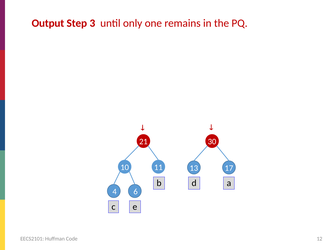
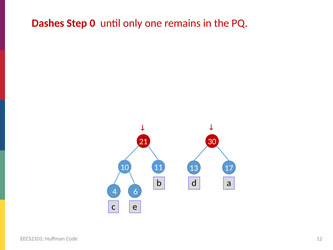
Output: Output -> Dashes
3: 3 -> 0
